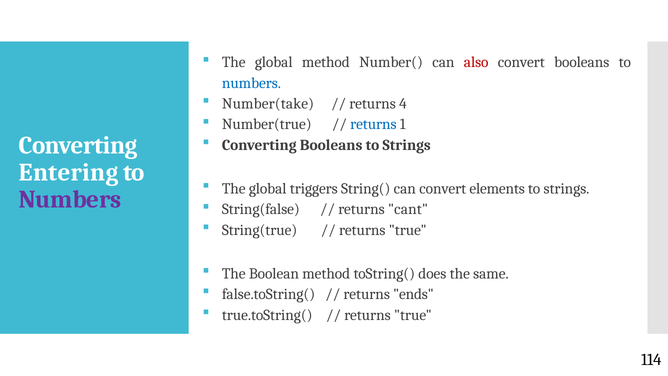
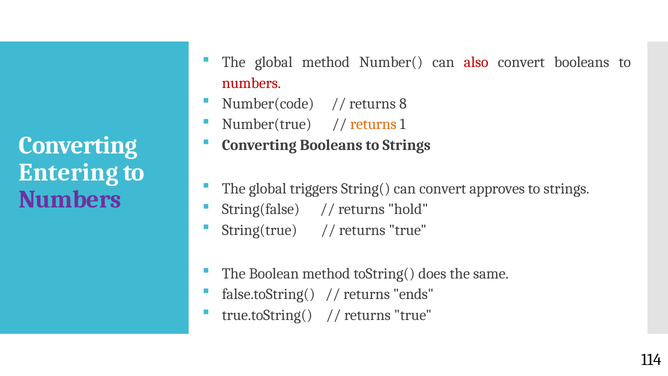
numbers at (251, 83) colour: blue -> red
Number(take: Number(take -> Number(code
4: 4 -> 8
returns at (373, 124) colour: blue -> orange
elements: elements -> approves
cant: cant -> hold
